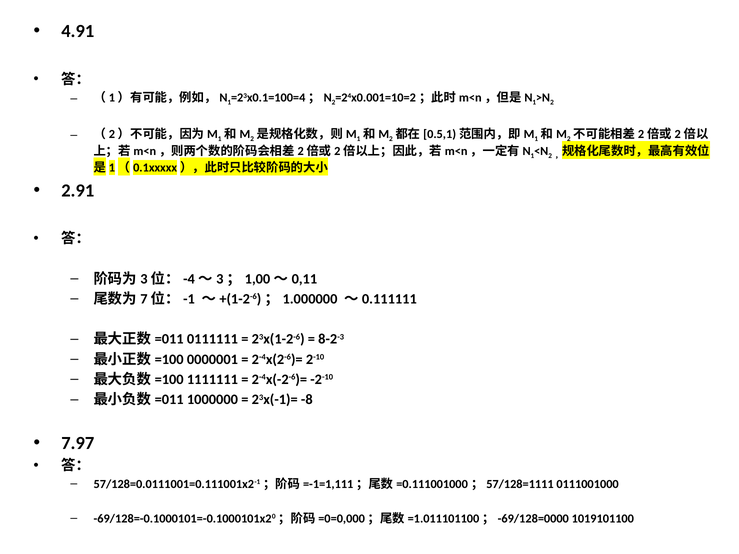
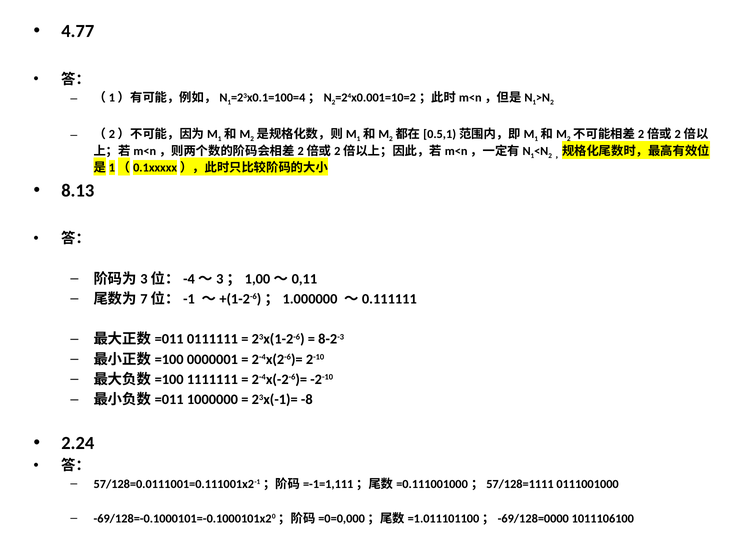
4.91: 4.91 -> 4.77
2.91: 2.91 -> 8.13
7.97: 7.97 -> 2.24
1019101100: 1019101100 -> 1011106100
